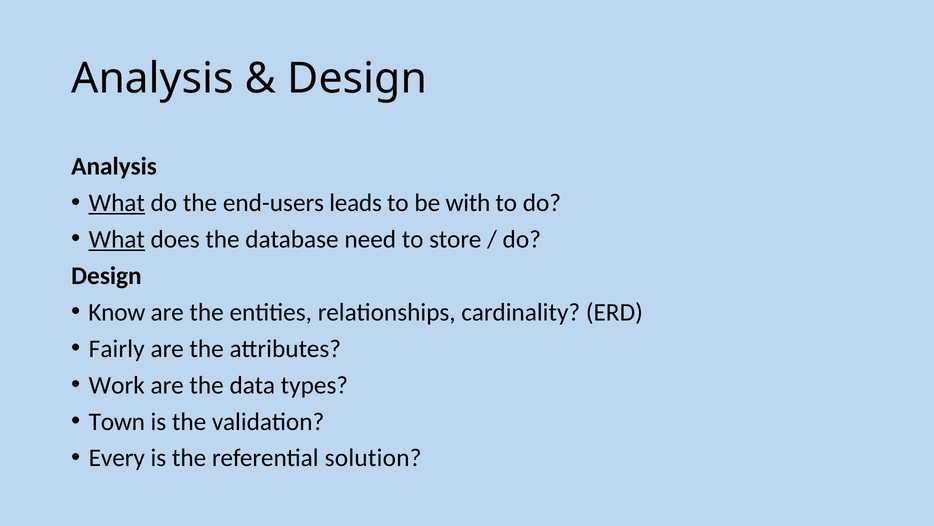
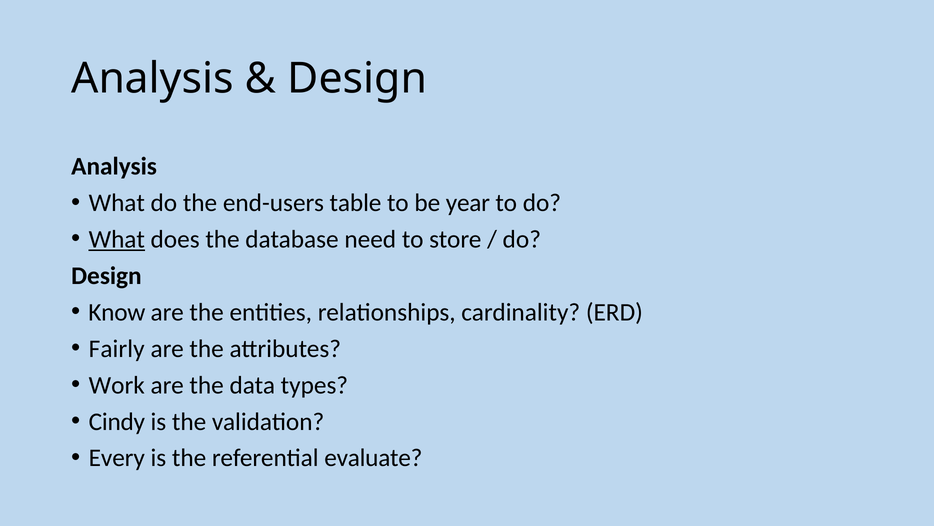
What at (117, 203) underline: present -> none
leads: leads -> table
with: with -> year
Town: Town -> Cindy
solution: solution -> evaluate
